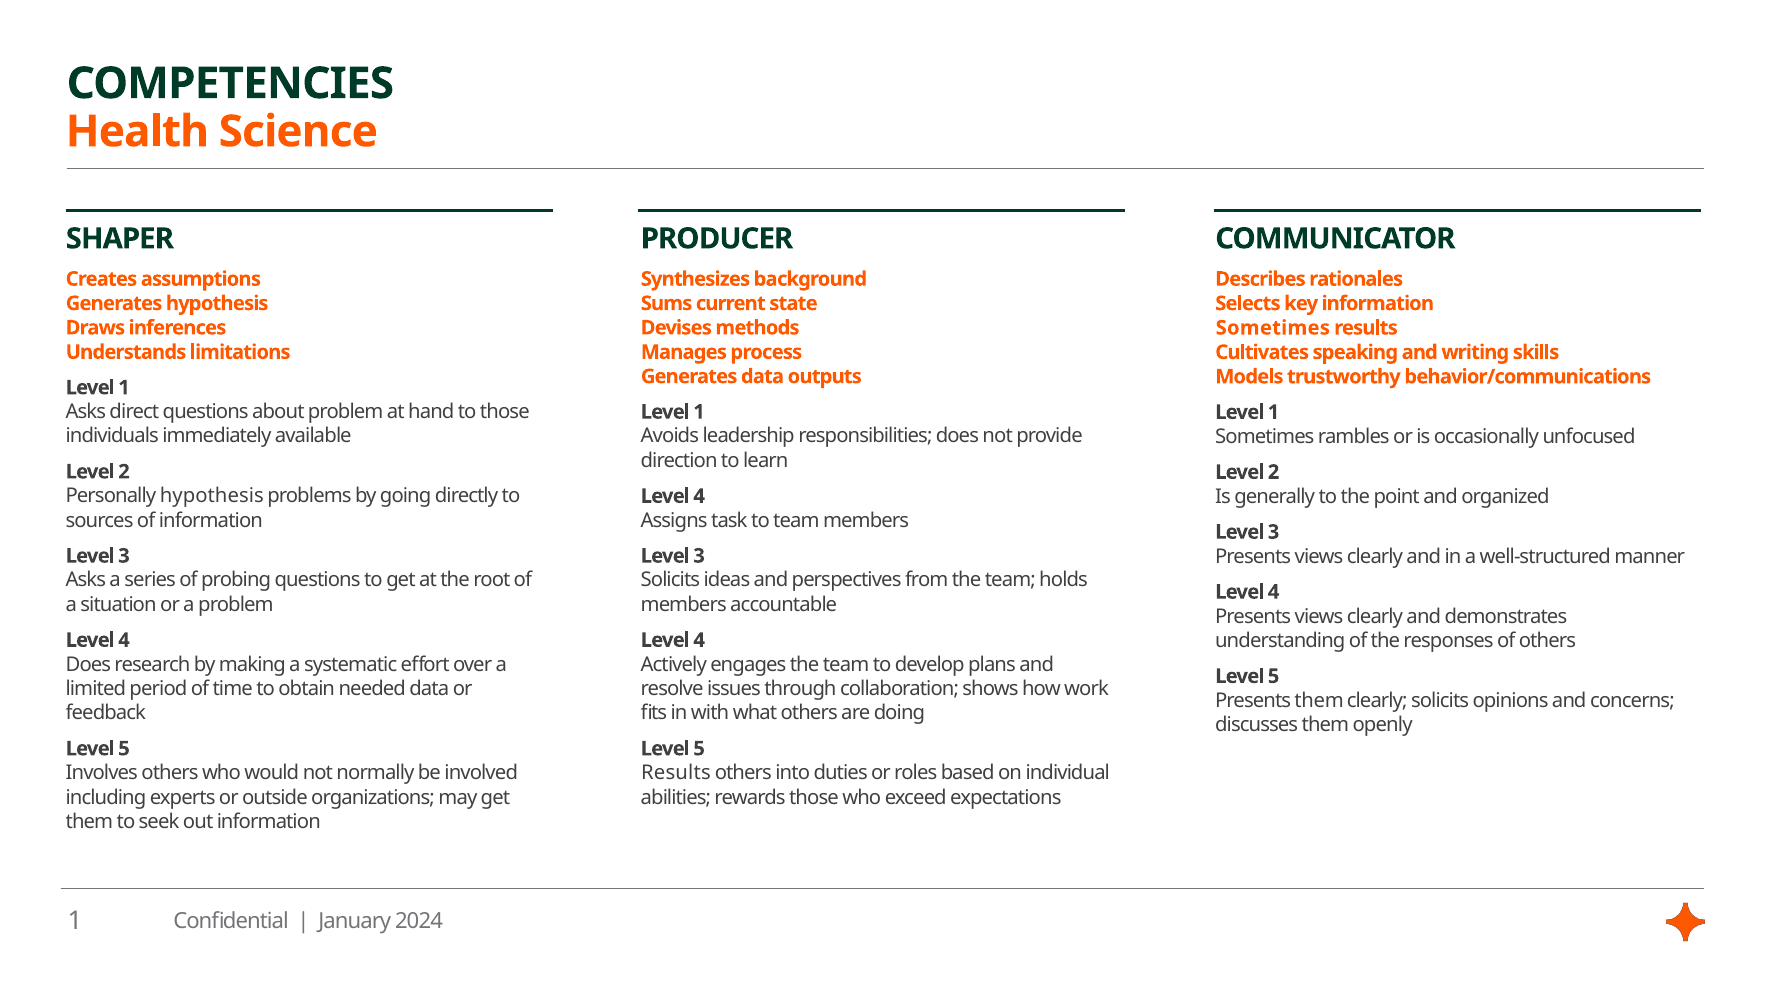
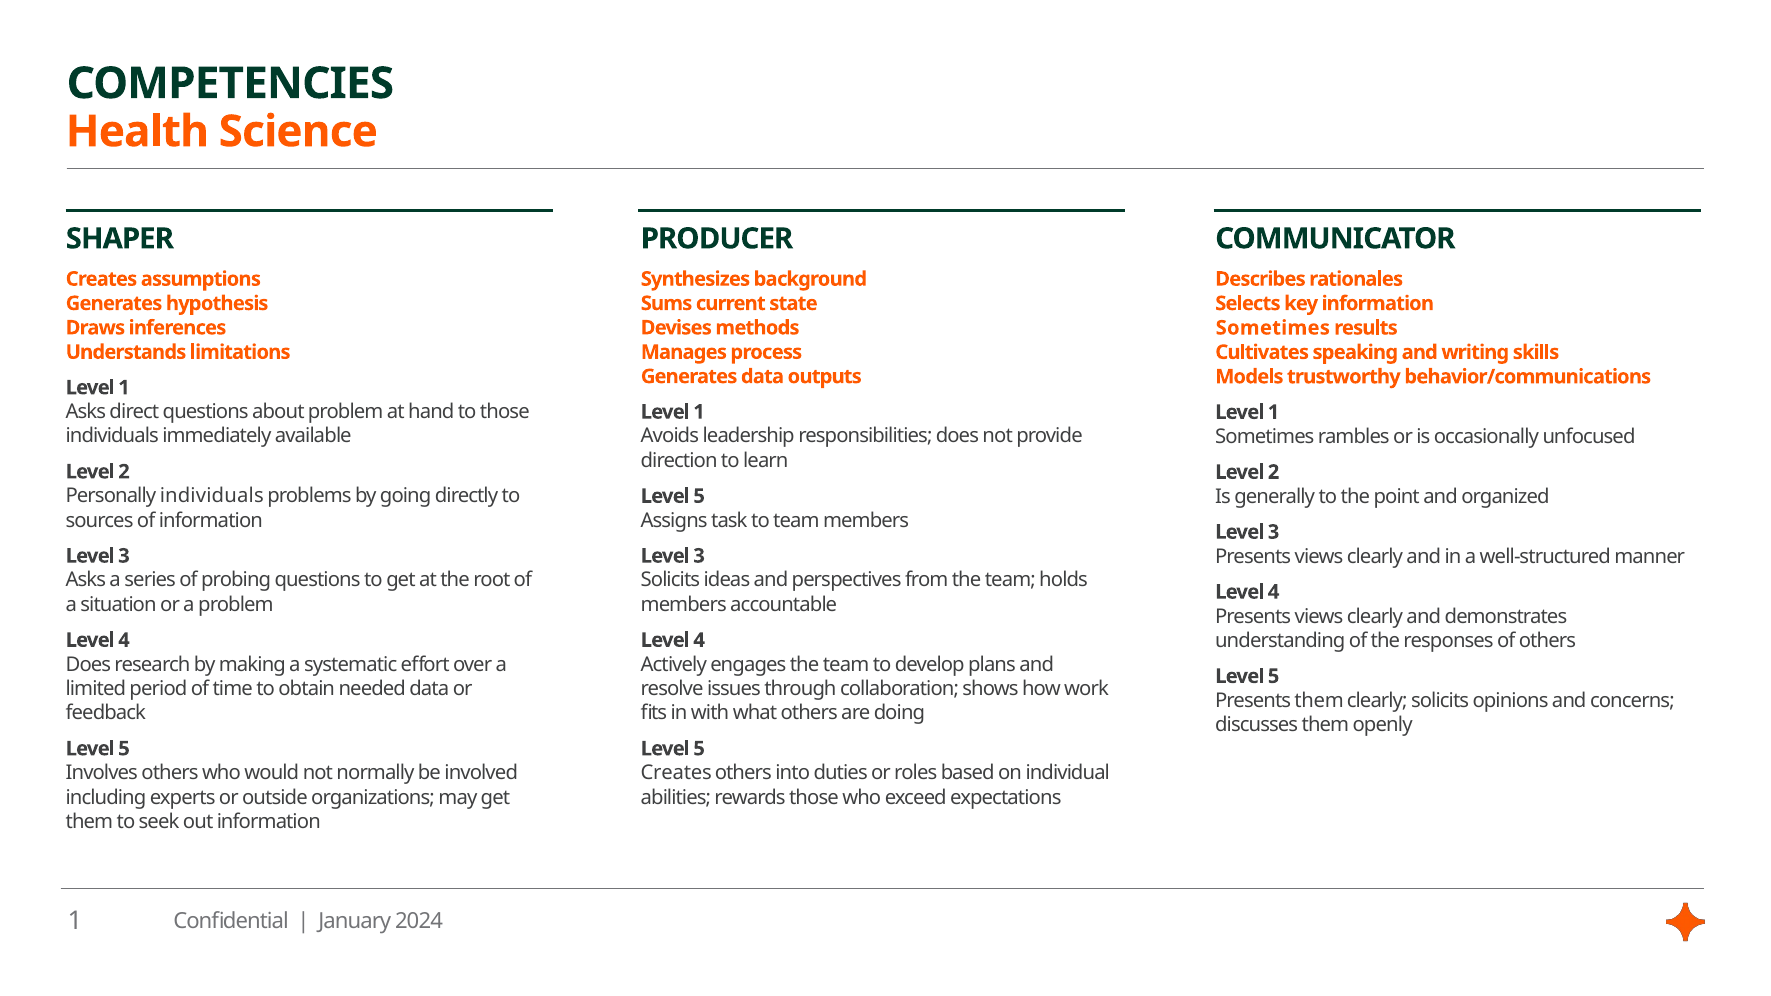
Personally hypothesis: hypothesis -> individuals
4 at (699, 496): 4 -> 5
Results at (676, 773): Results -> Creates
